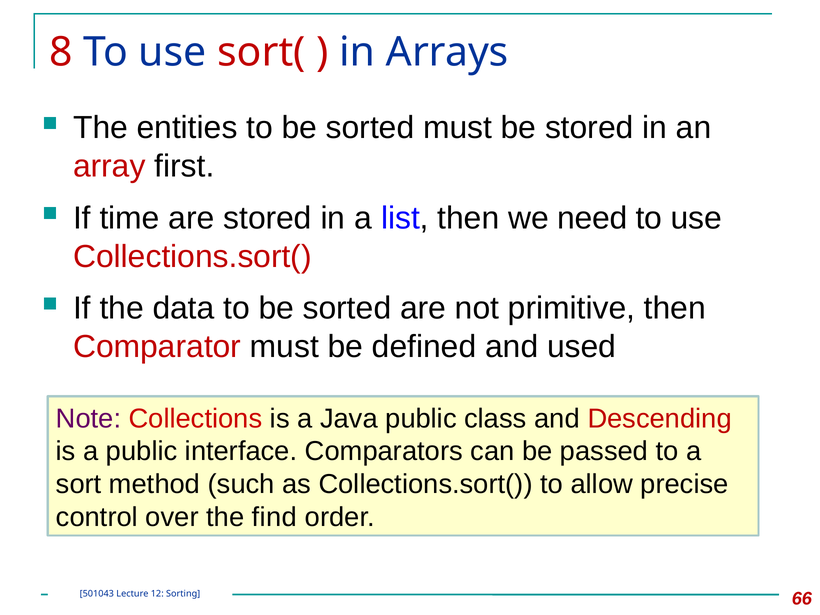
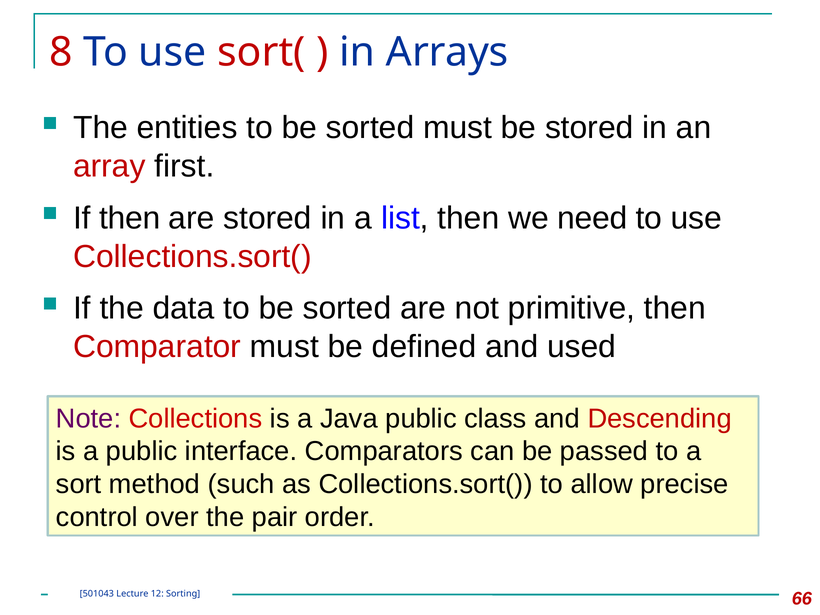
If time: time -> then
find: find -> pair
